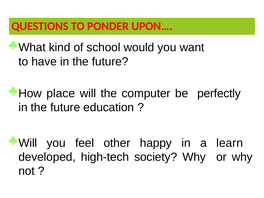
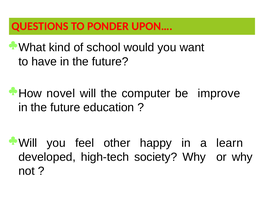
place: place -> novel
perfectly: perfectly -> improve
